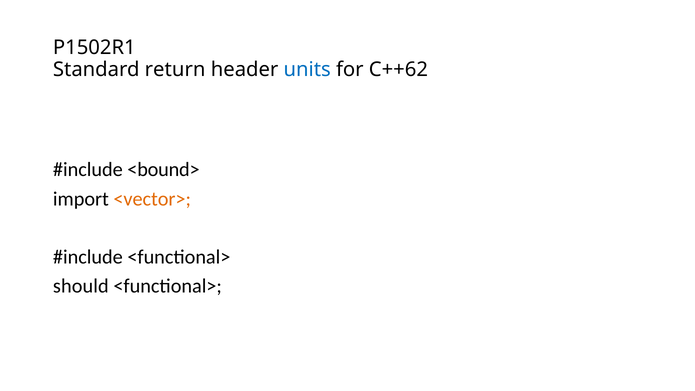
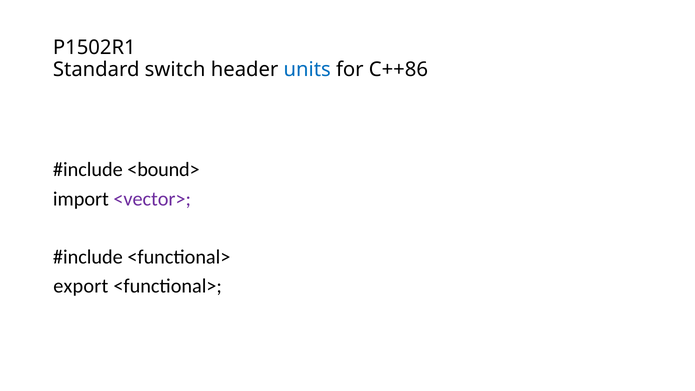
return: return -> switch
C++62: C++62 -> C++86
<vector> colour: orange -> purple
should: should -> export
